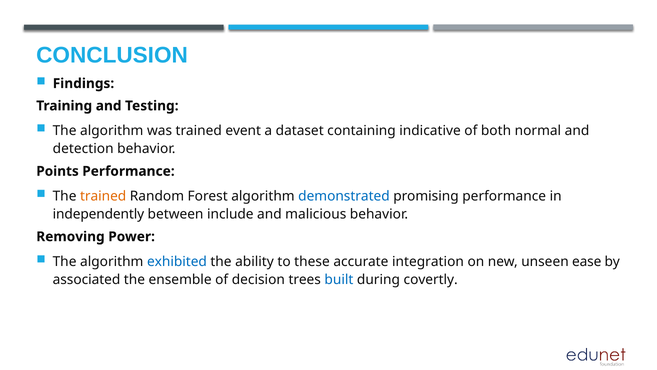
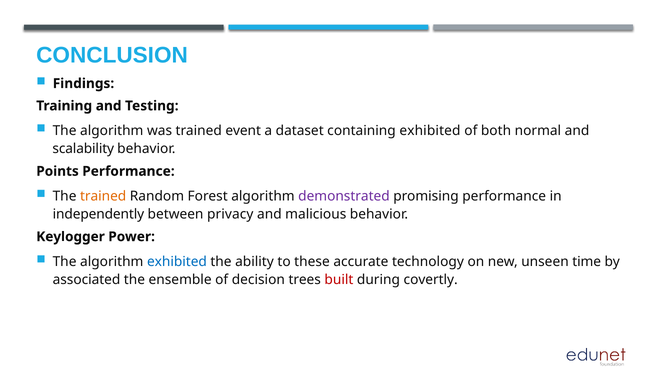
containing indicative: indicative -> exhibited
detection: detection -> scalability
demonstrated colour: blue -> purple
include: include -> privacy
Removing: Removing -> Keylogger
integration: integration -> technology
ease: ease -> time
built colour: blue -> red
